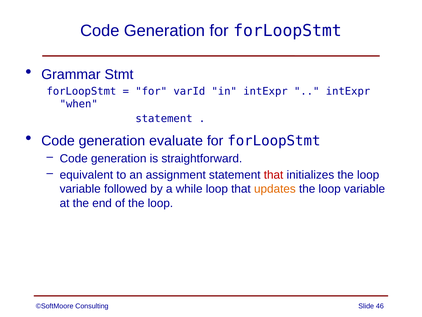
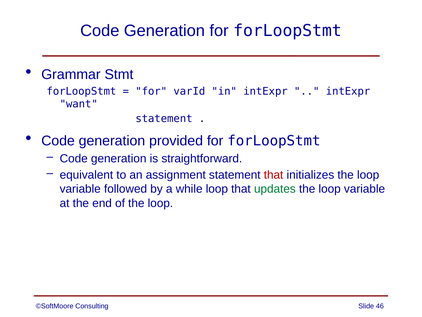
when: when -> want
evaluate: evaluate -> provided
updates colour: orange -> green
